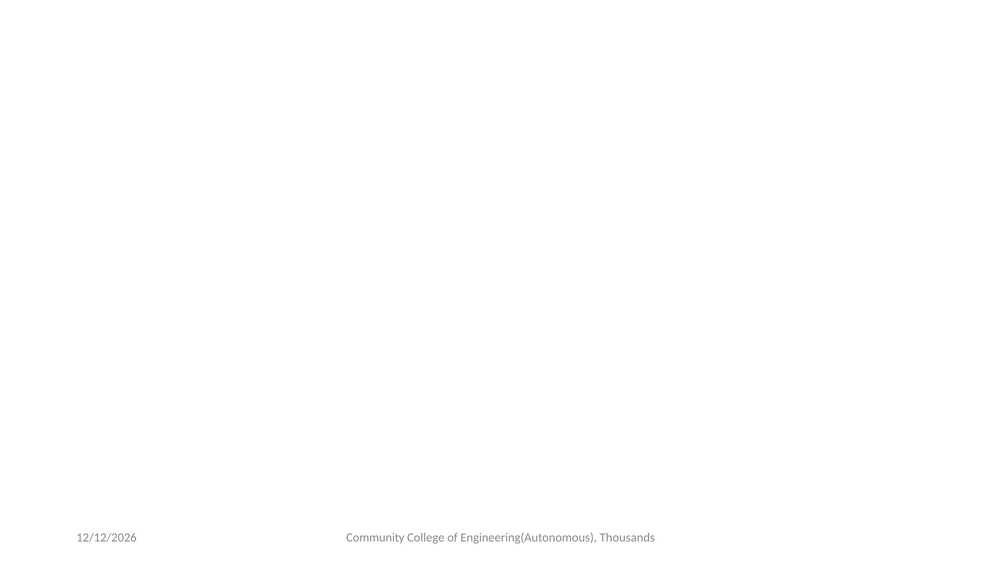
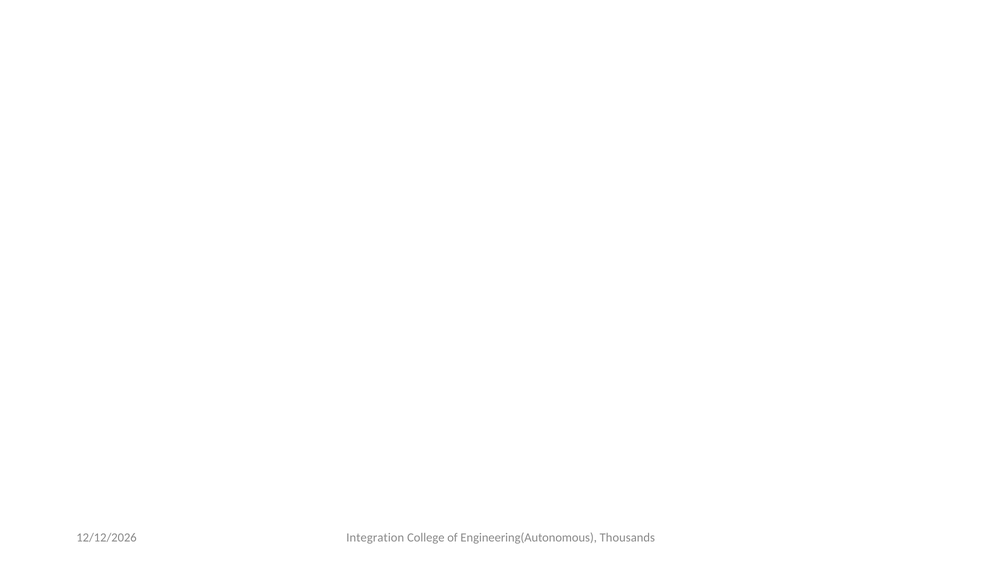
Community: Community -> Integration
